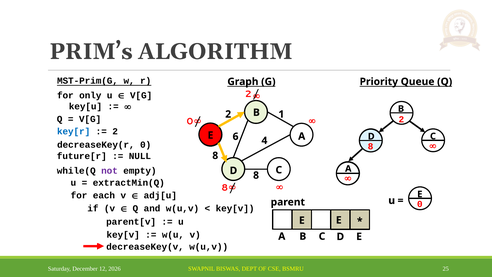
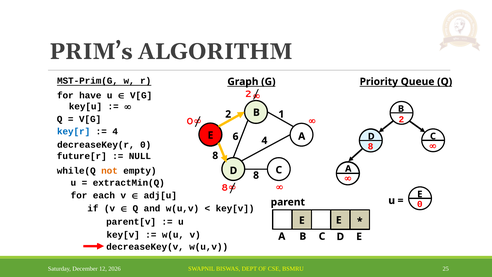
only: only -> have
2 at (115, 131): 2 -> 4
not colour: purple -> orange
